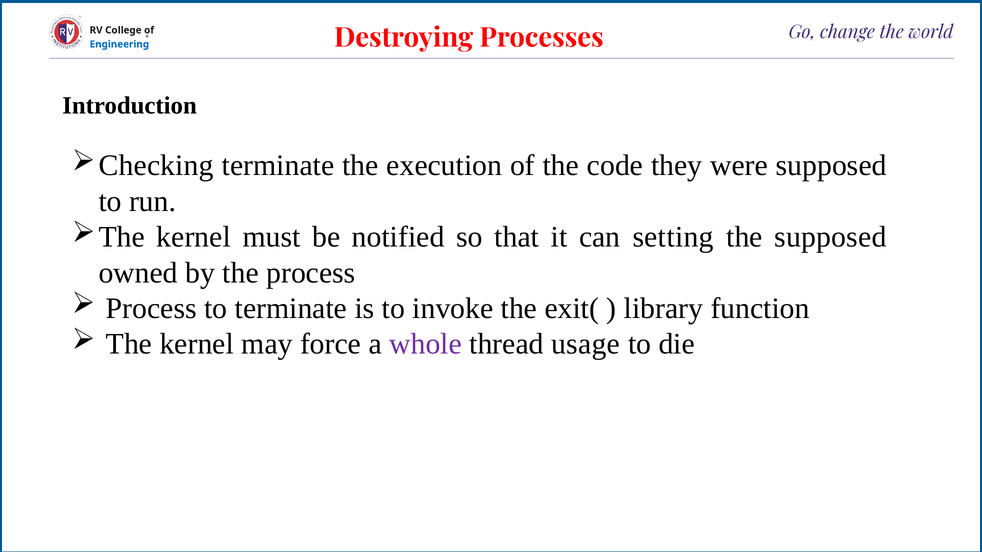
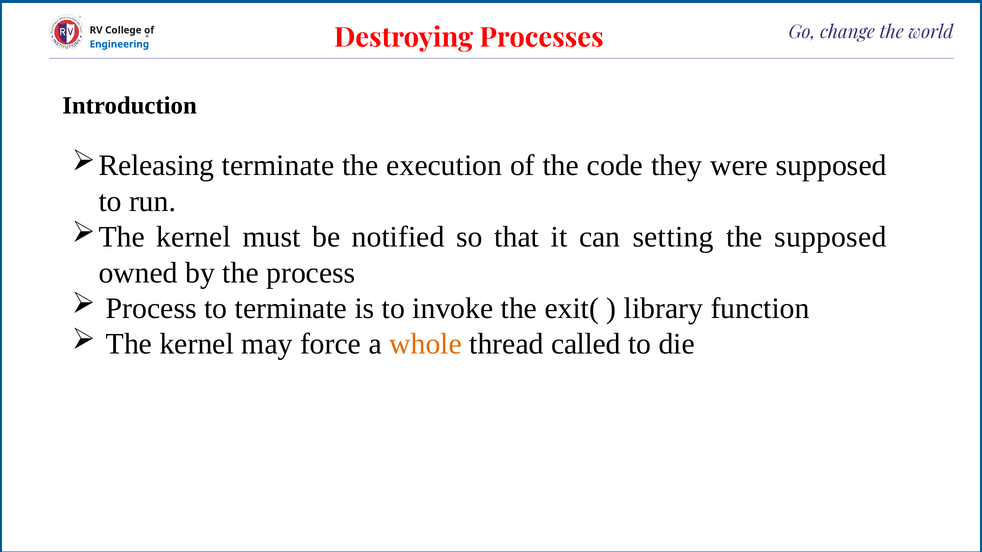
Checking: Checking -> Releasing
whole colour: purple -> orange
usage: usage -> called
